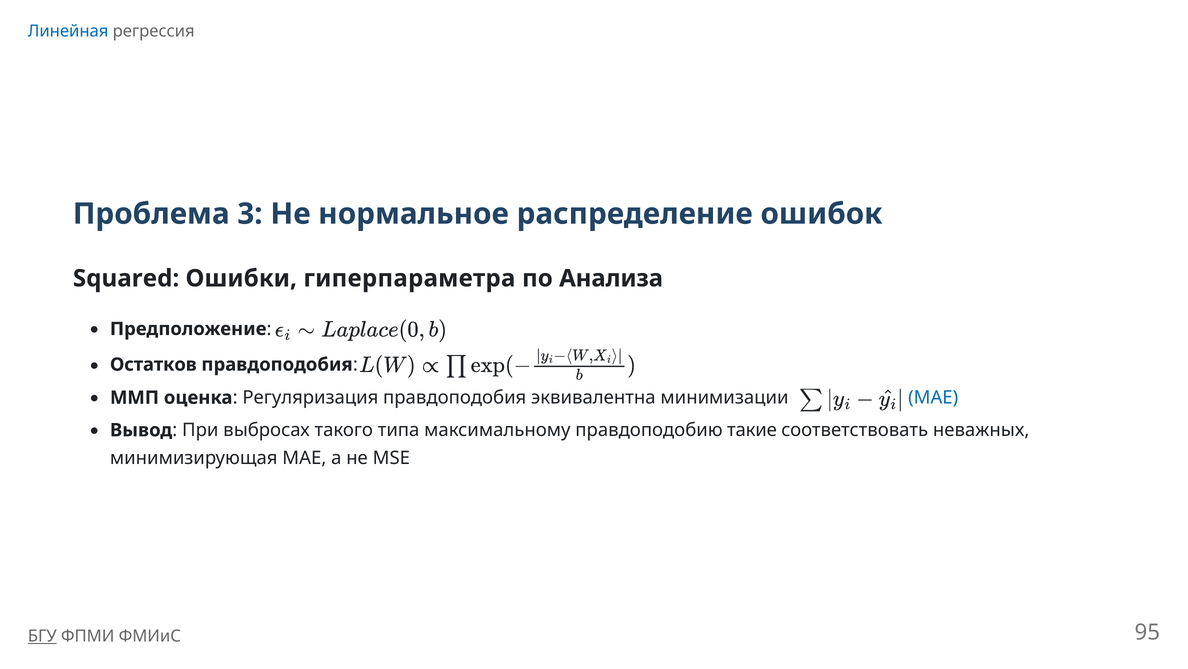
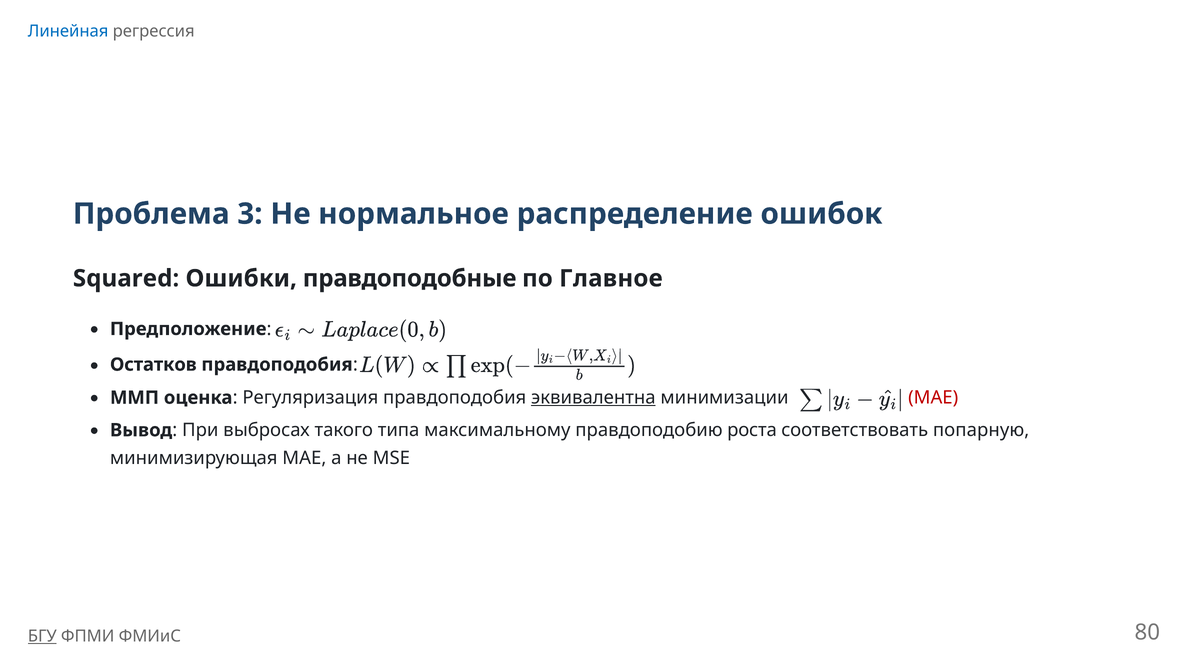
гиперпараметра: гиперпараметра -> правдоподобные
Анализа: Анализа -> Главное
эквивалентна underline: none -> present
MAE at (933, 397) colour: blue -> red
такие: такие -> роста
неважных: неважных -> попарную
95: 95 -> 80
